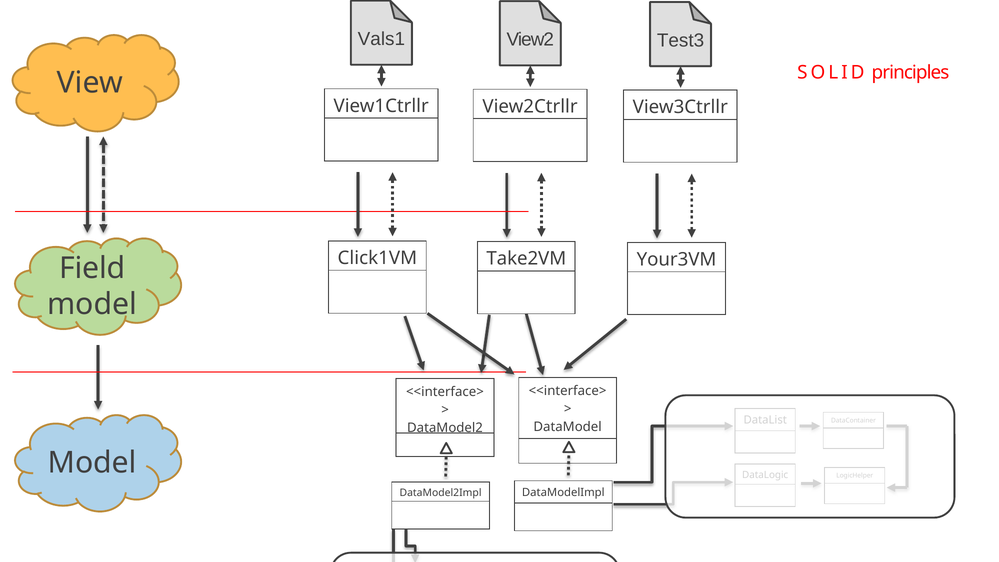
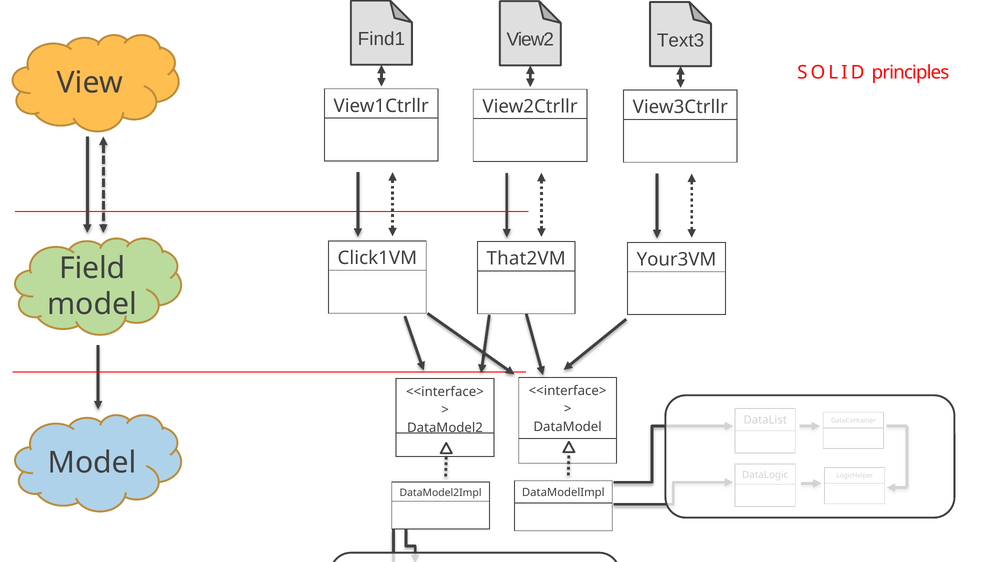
Vals1: Vals1 -> Find1
Test3: Test3 -> Text3
Take2VM: Take2VM -> That2VM
